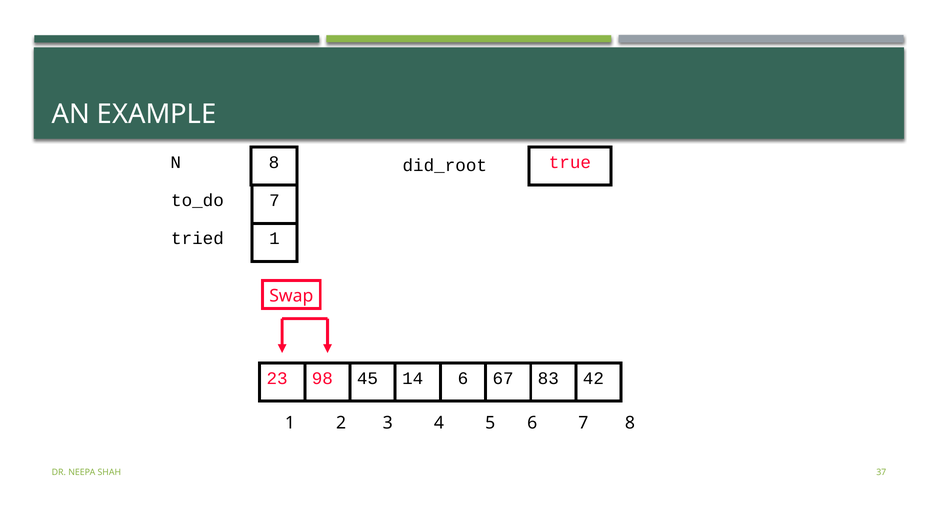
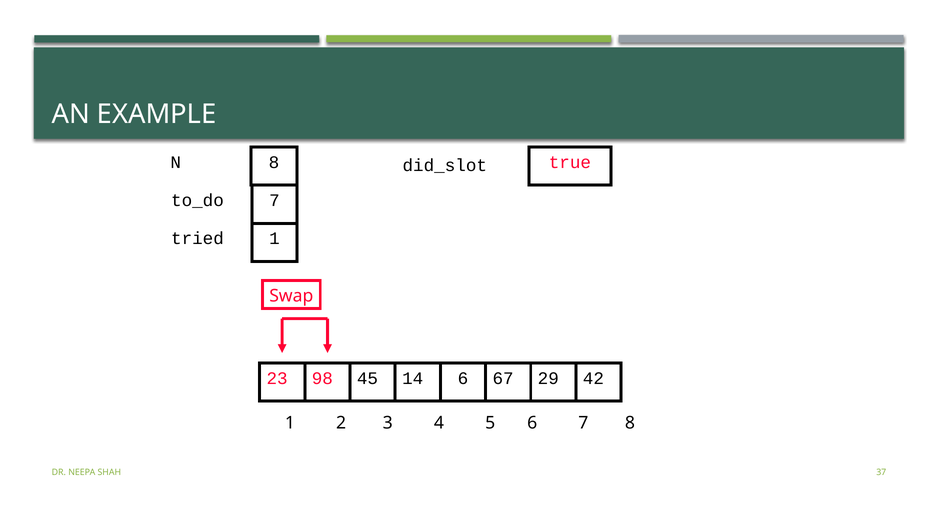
did_root: did_root -> did_slot
83: 83 -> 29
